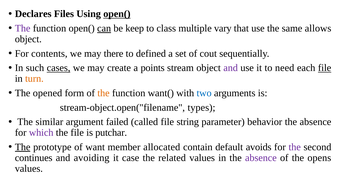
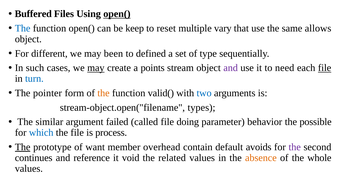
Declares: Declares -> Buffered
The at (23, 28) colour: purple -> blue
can underline: present -> none
class: class -> reset
contents: contents -> different
there: there -> been
cout: cout -> type
cases underline: present -> none
may at (96, 68) underline: none -> present
turn colour: orange -> blue
opened: opened -> pointer
want(: want( -> valid(
string: string -> doing
absence at (315, 122): absence -> possible
which colour: purple -> blue
putchar: putchar -> process
allocated: allocated -> overhead
avoiding: avoiding -> reference
case: case -> void
absence at (261, 158) colour: purple -> orange
opens: opens -> whole
